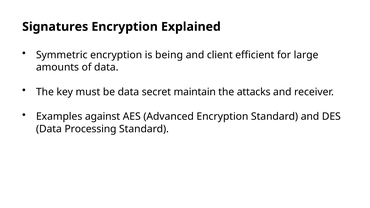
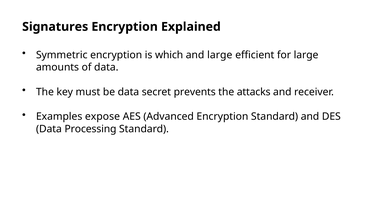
being: being -> which
and client: client -> large
maintain: maintain -> prevents
against: against -> expose
